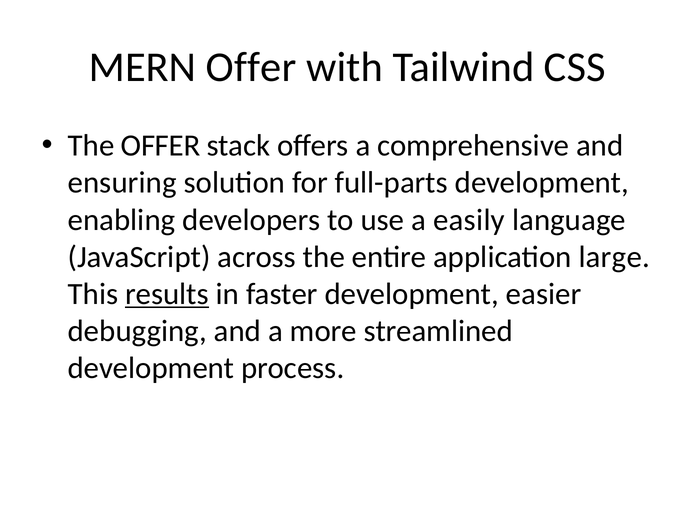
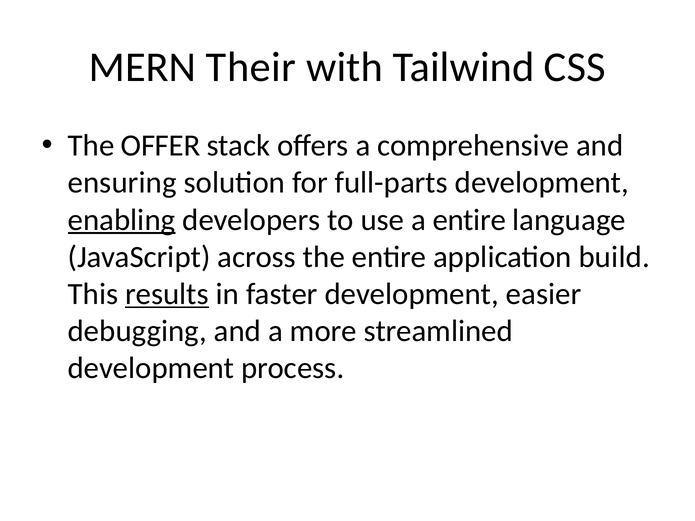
MERN Offer: Offer -> Their
enabling underline: none -> present
a easily: easily -> entire
large: large -> build
